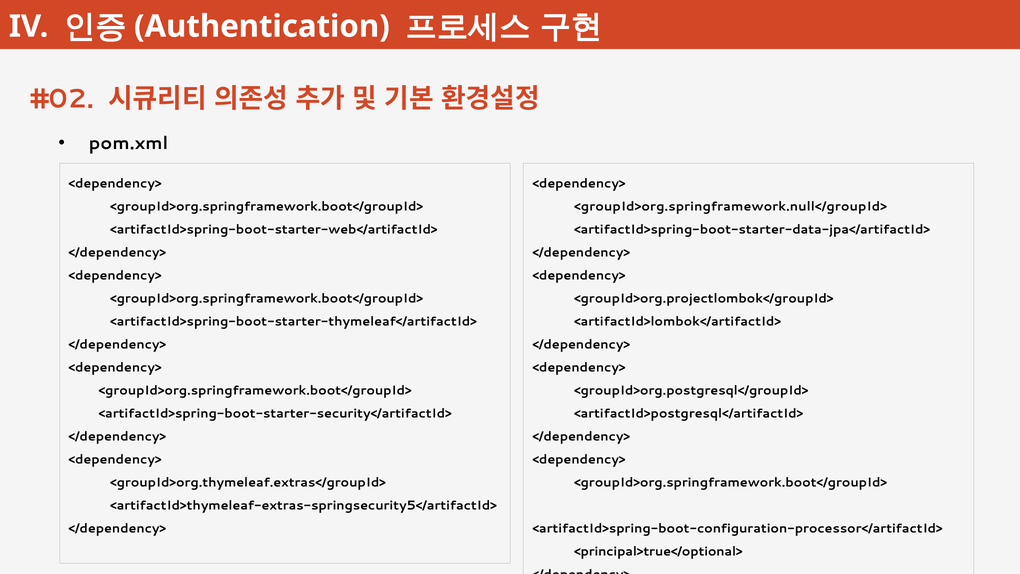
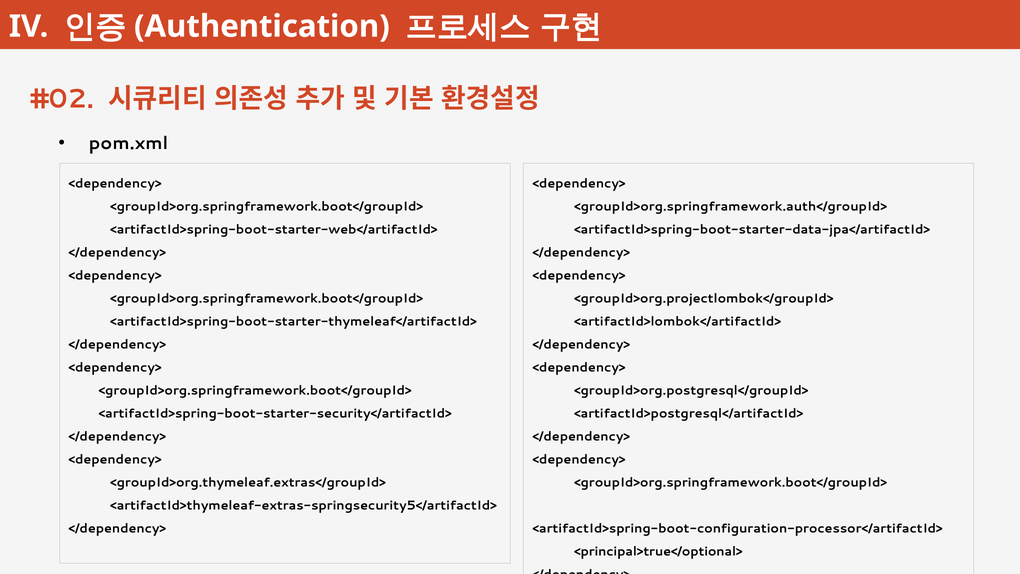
<groupId>org.springframework.null</groupId>: <groupId>org.springframework.null</groupId> -> <groupId>org.springframework.auth</groupId>
